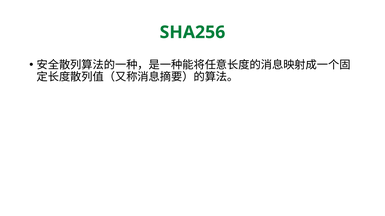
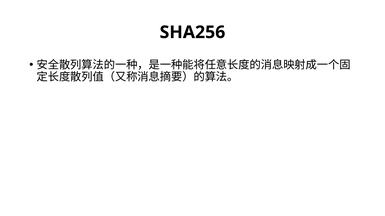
SHA256 colour: green -> black
